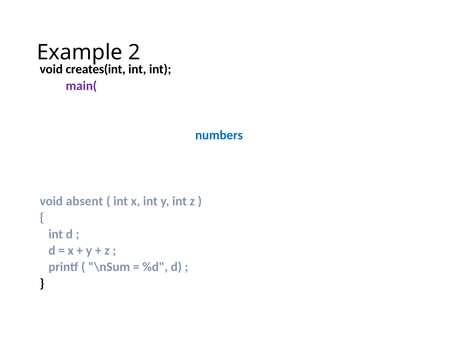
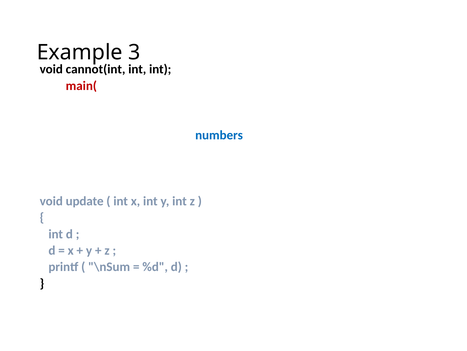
2: 2 -> 3
creates(int: creates(int -> cannot(int
main( colour: purple -> red
absent: absent -> update
